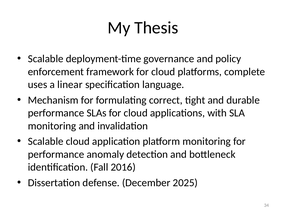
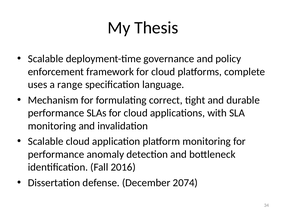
linear: linear -> range
2025: 2025 -> 2074
